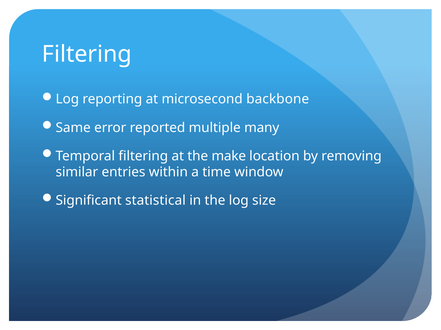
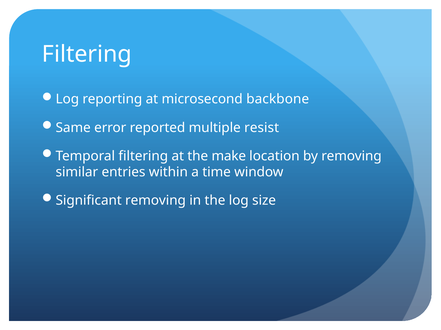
many: many -> resist
Significant statistical: statistical -> removing
